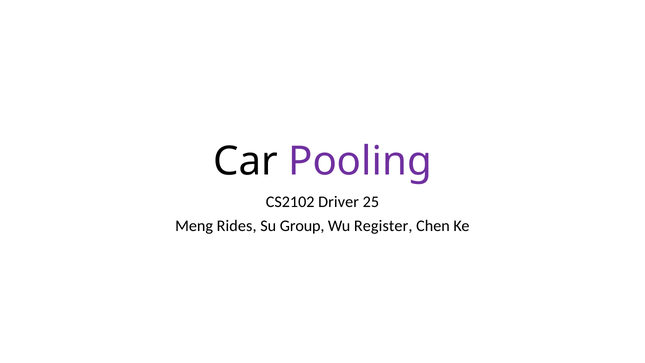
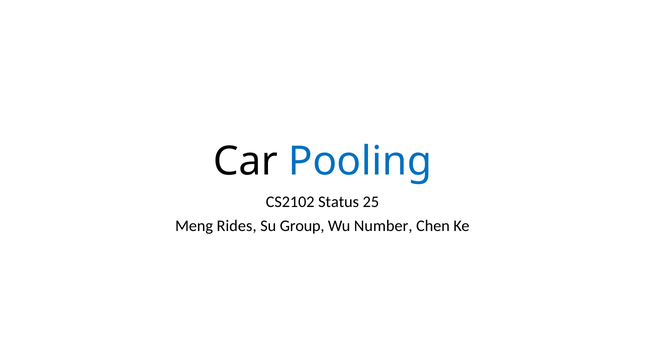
Pooling colour: purple -> blue
Driver: Driver -> Status
Register: Register -> Number
